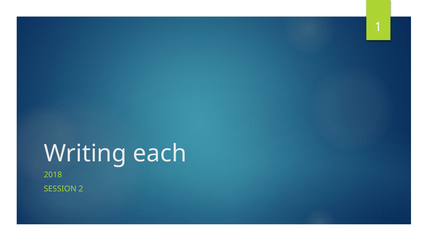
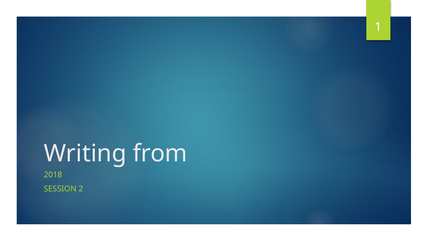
each: each -> from
